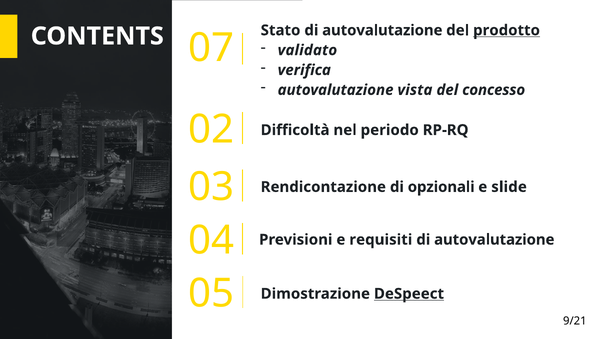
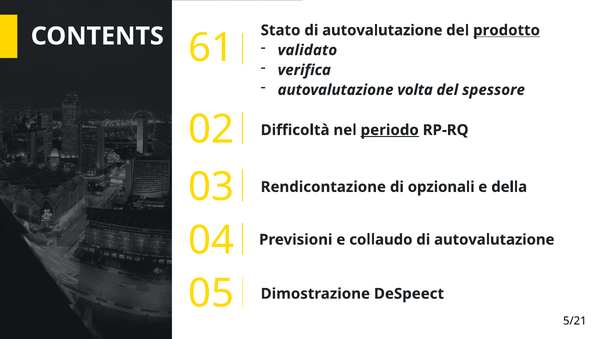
07: 07 -> 61
vista: vista -> volta
concesso: concesso -> spessore
periodo underline: none -> present
slide: slide -> della
requisiti: requisiti -> collaudo
DeSpeect underline: present -> none
9/21: 9/21 -> 5/21
